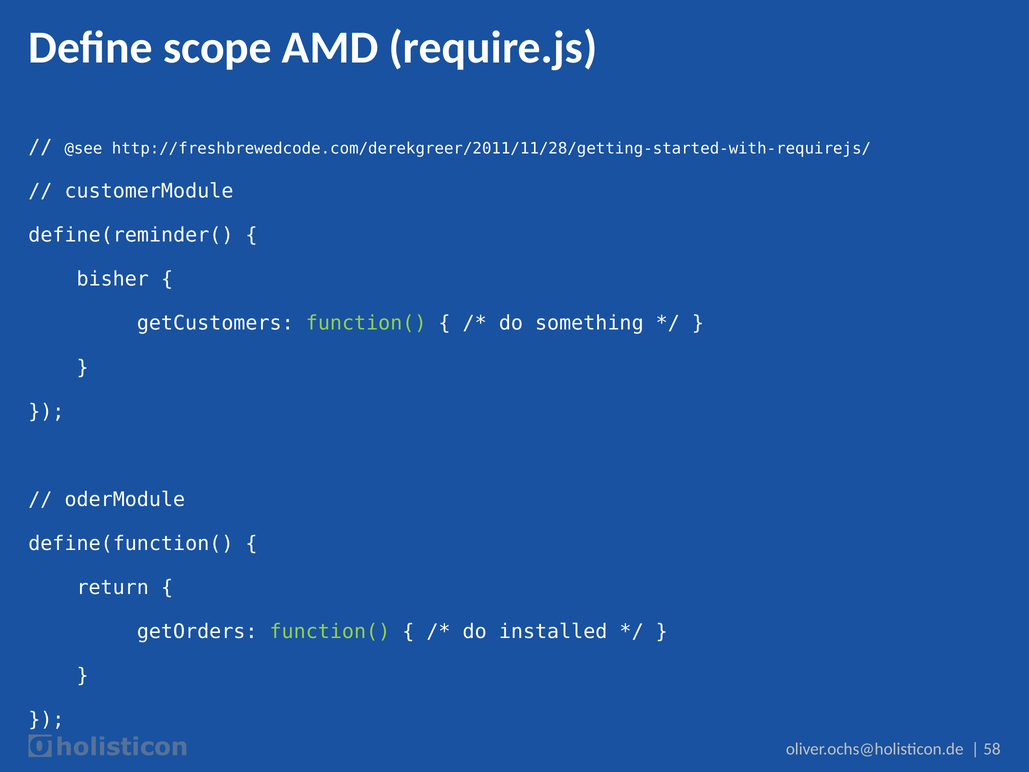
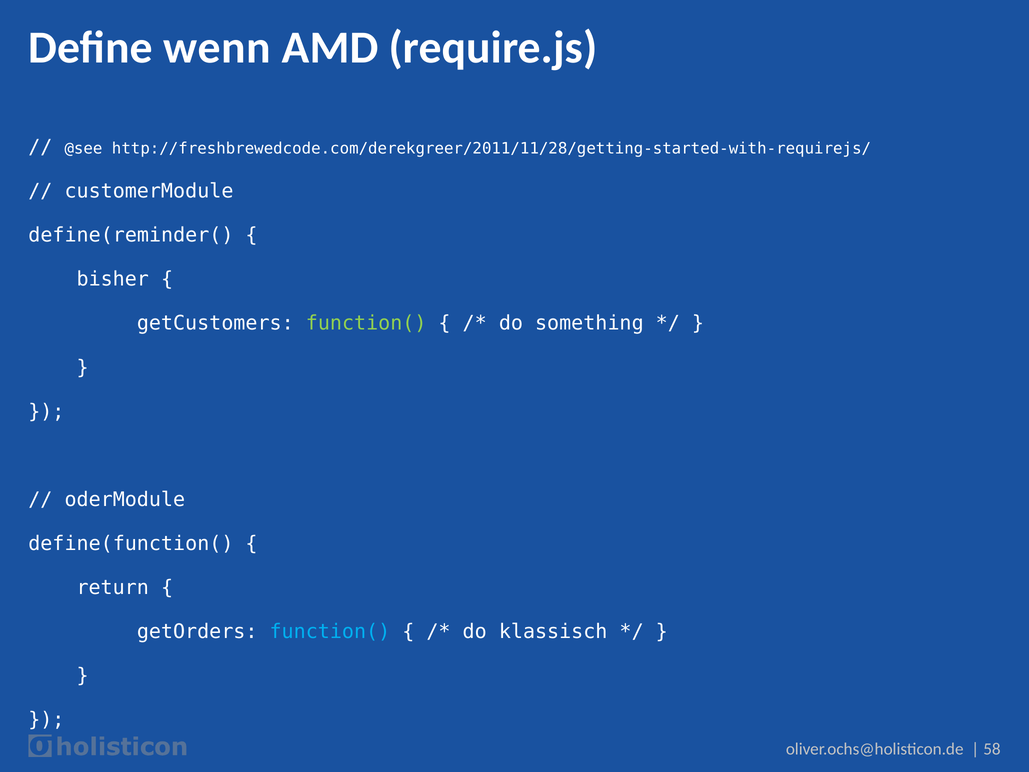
scope: scope -> wenn
function( at (330, 631) colour: light green -> light blue
installed: installed -> klassisch
